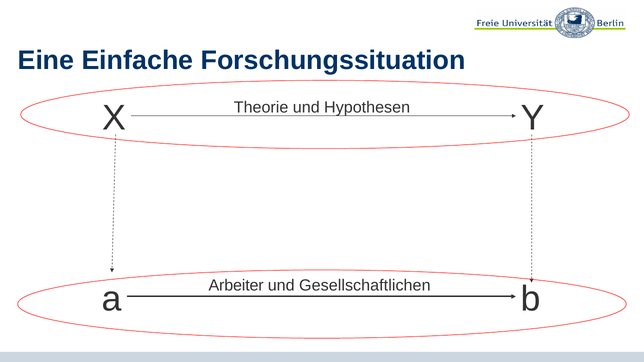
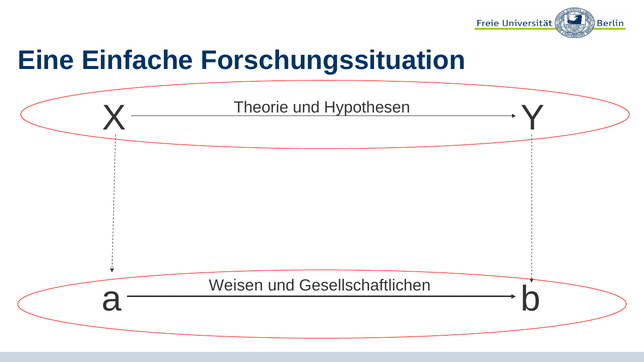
Arbeiter: Arbeiter -> Weisen
